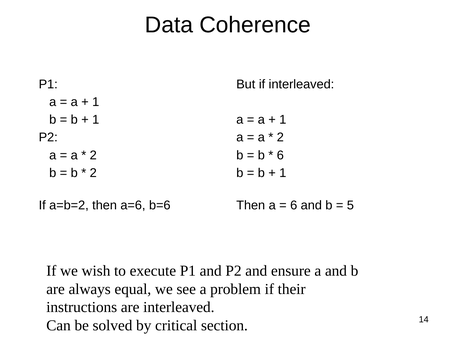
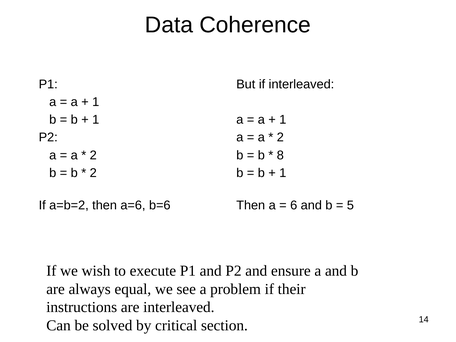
6 at (280, 155): 6 -> 8
